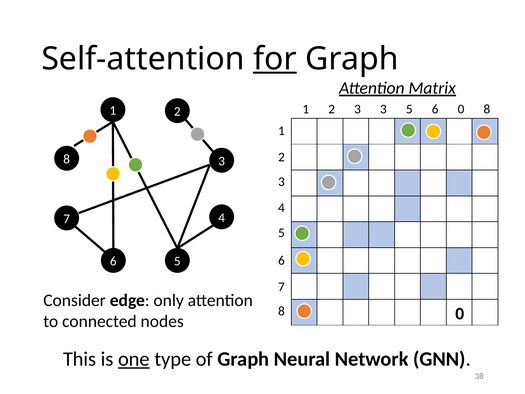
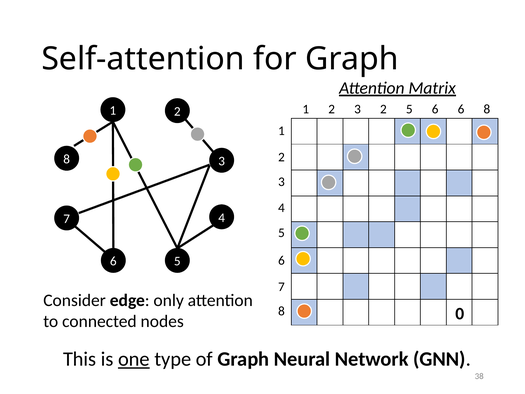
for underline: present -> none
3 3: 3 -> 2
6 0: 0 -> 6
